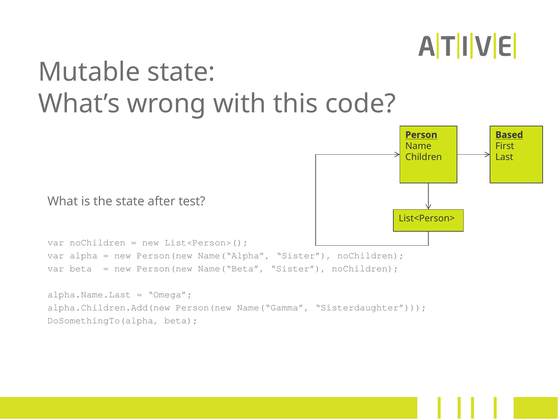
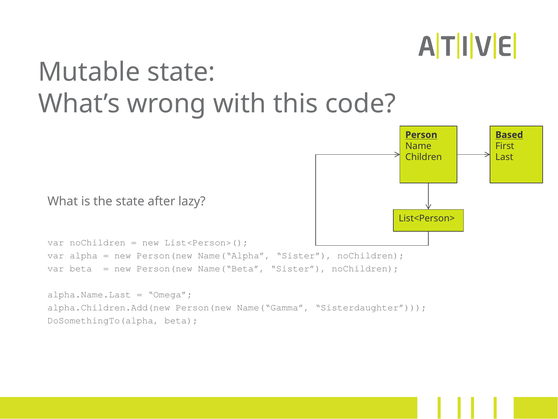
test: test -> lazy
